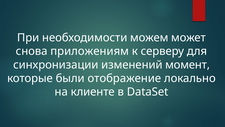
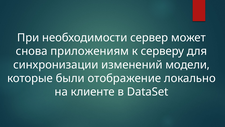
можем: можем -> сервер
момент: момент -> модели
